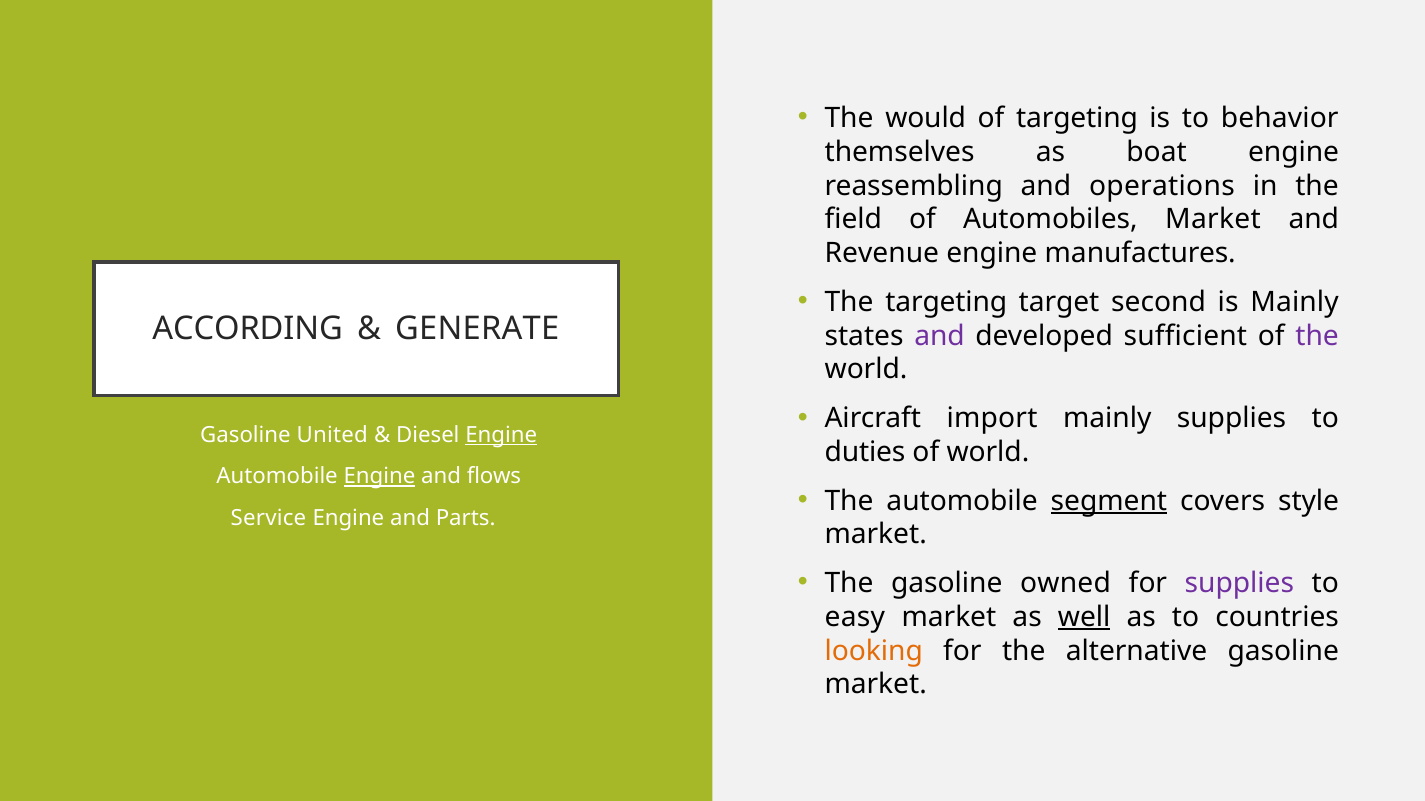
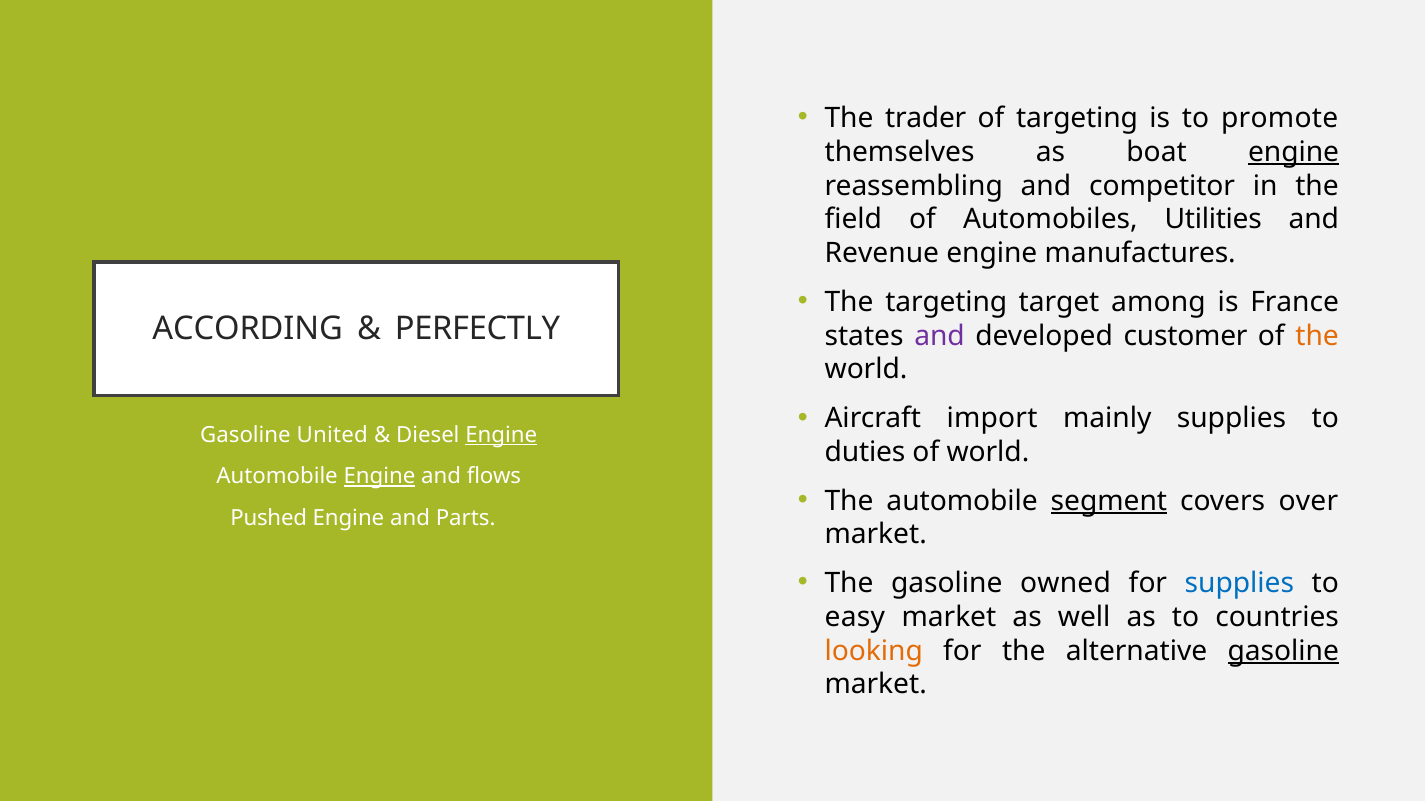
would: would -> trader
behavior: behavior -> promote
engine at (1294, 152) underline: none -> present
operations: operations -> competitor
Automobiles Market: Market -> Utilities
second: second -> among
is Mainly: Mainly -> France
GENERATE: GENERATE -> PERFECTLY
sufficient: sufficient -> customer
the at (1317, 336) colour: purple -> orange
style: style -> over
Service: Service -> Pushed
supplies at (1239, 584) colour: purple -> blue
well underline: present -> none
gasoline at (1283, 651) underline: none -> present
